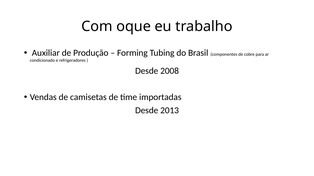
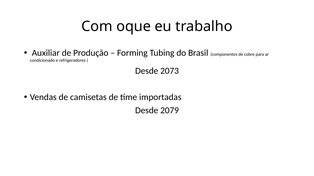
2008: 2008 -> 2073
2013: 2013 -> 2079
